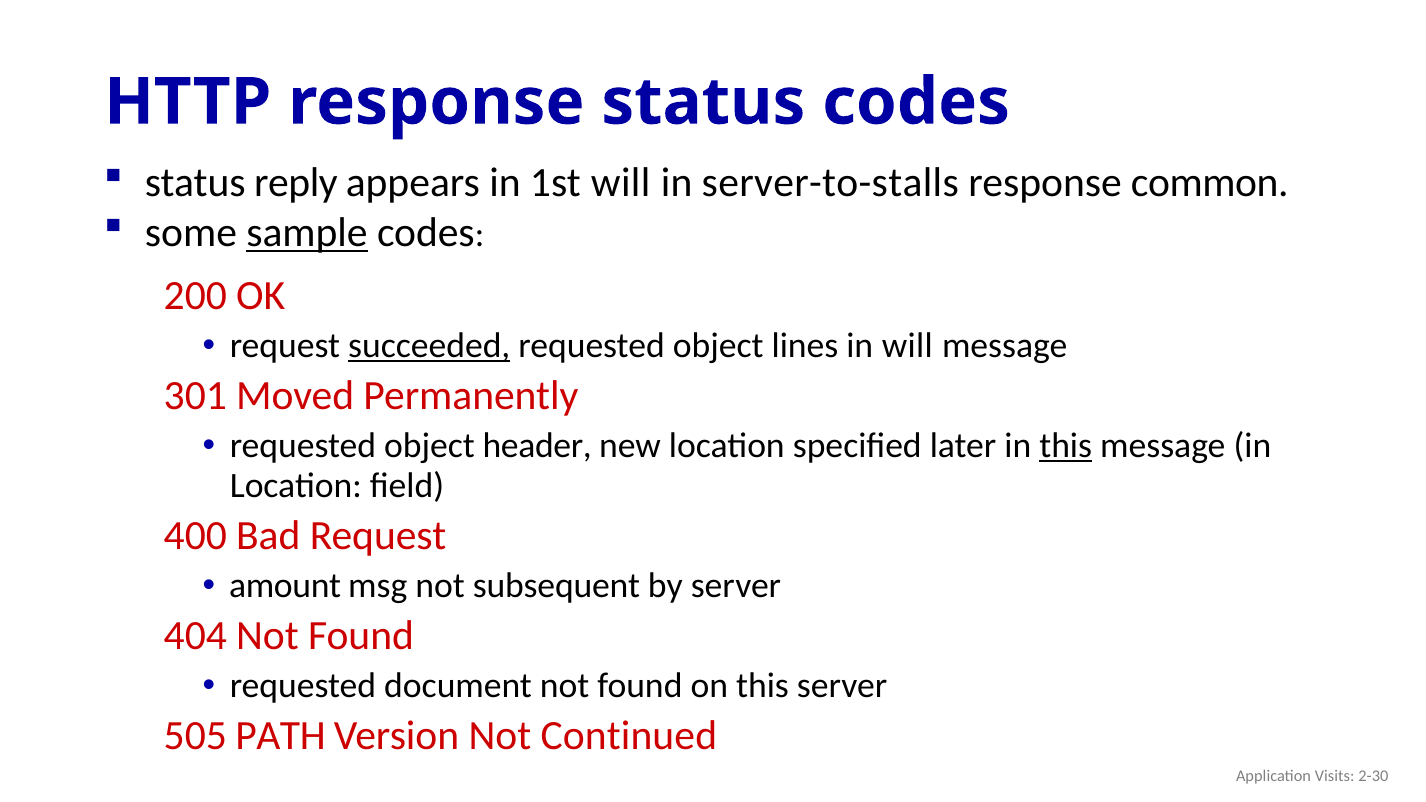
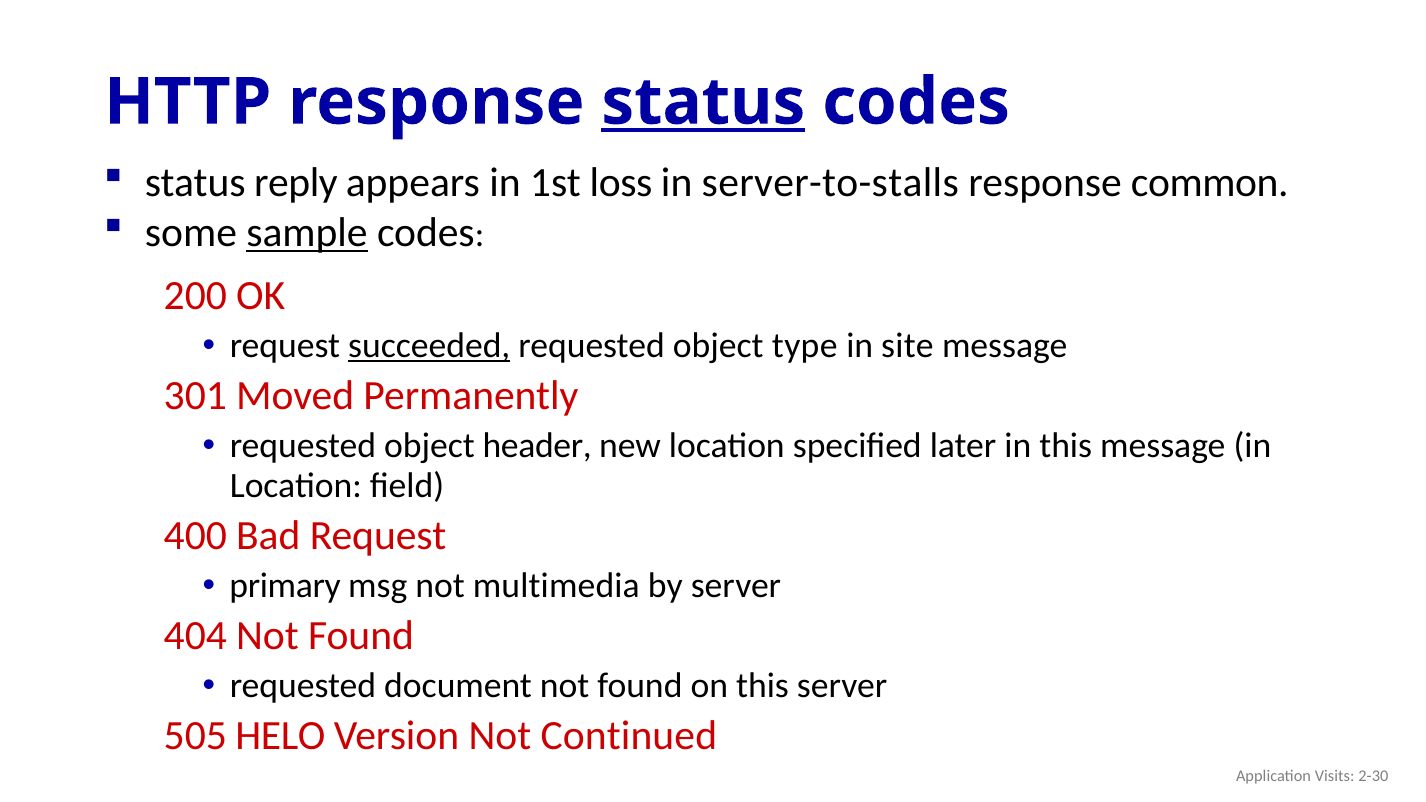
status at (703, 102) underline: none -> present
1st will: will -> loss
lines: lines -> type
in will: will -> site
this at (1066, 445) underline: present -> none
amount: amount -> primary
subsequent: subsequent -> multimedia
PATH: PATH -> HELO
